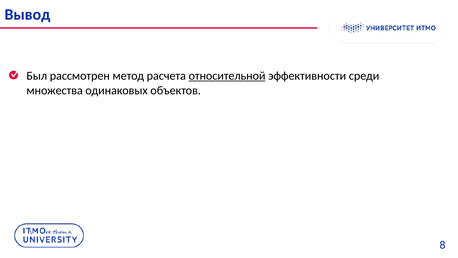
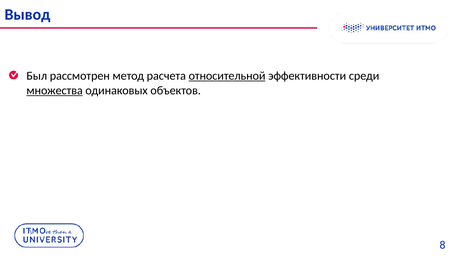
множества underline: none -> present
